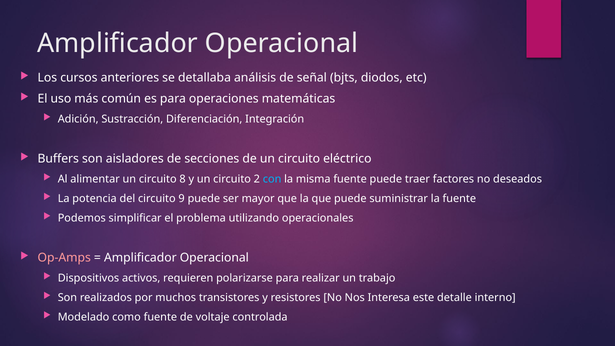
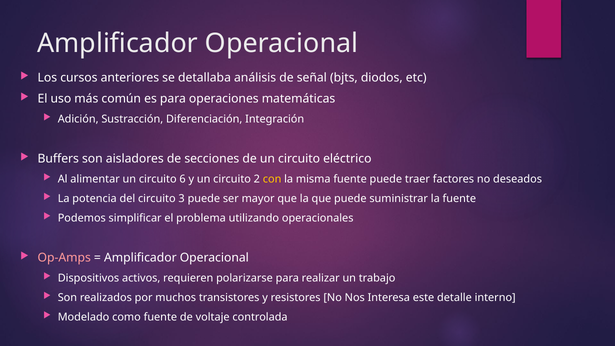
8: 8 -> 6
con colour: light blue -> yellow
9: 9 -> 3
